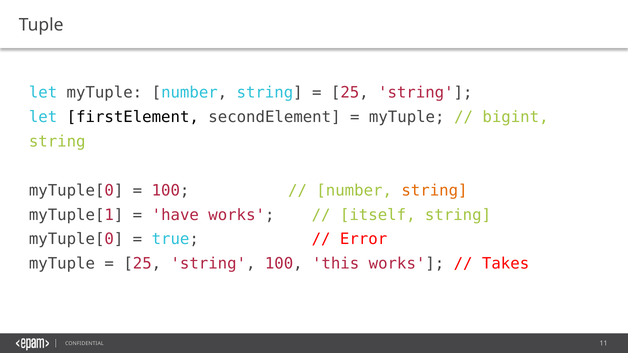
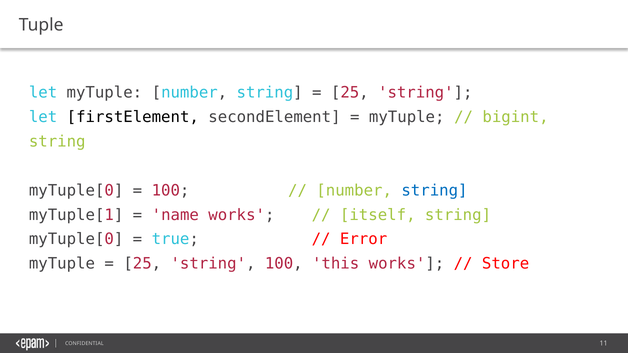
string at (434, 191) colour: orange -> blue
have: have -> name
Takes: Takes -> Store
